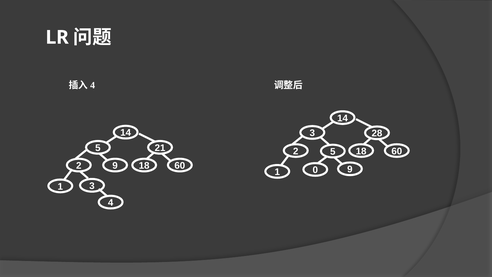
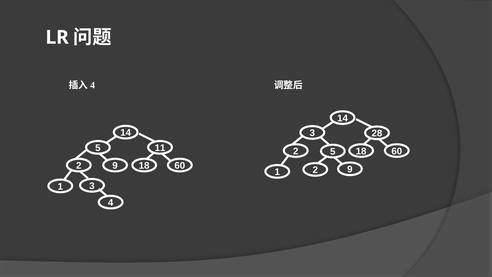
21: 21 -> 11
1 0: 0 -> 2
